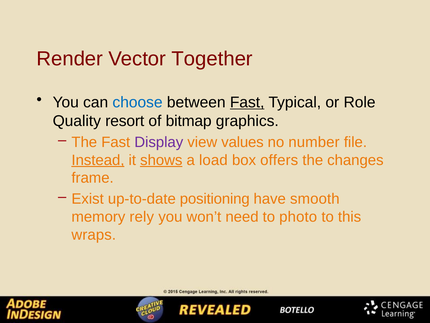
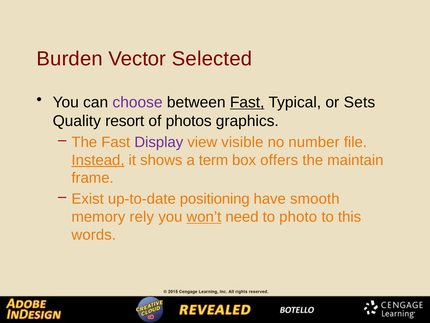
Render: Render -> Burden
Together: Together -> Selected
choose colour: blue -> purple
Role: Role -> Sets
bitmap: bitmap -> photos
values: values -> visible
shows underline: present -> none
load: load -> term
changes: changes -> maintain
won’t underline: none -> present
wraps: wraps -> words
